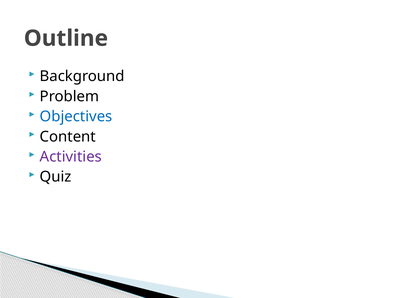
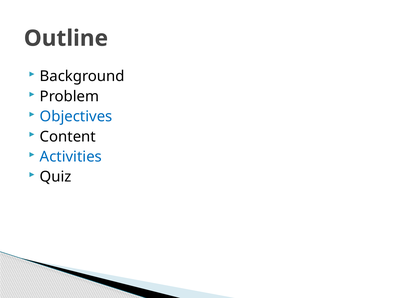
Activities colour: purple -> blue
